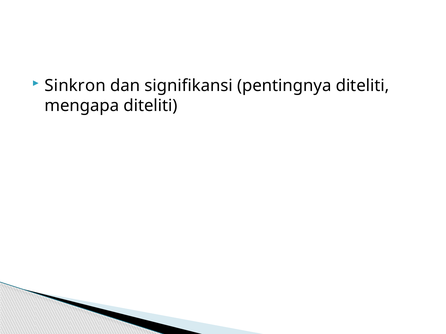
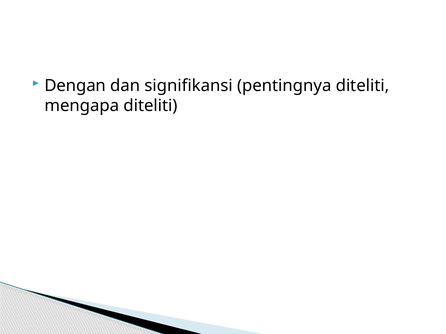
Sinkron: Sinkron -> Dengan
